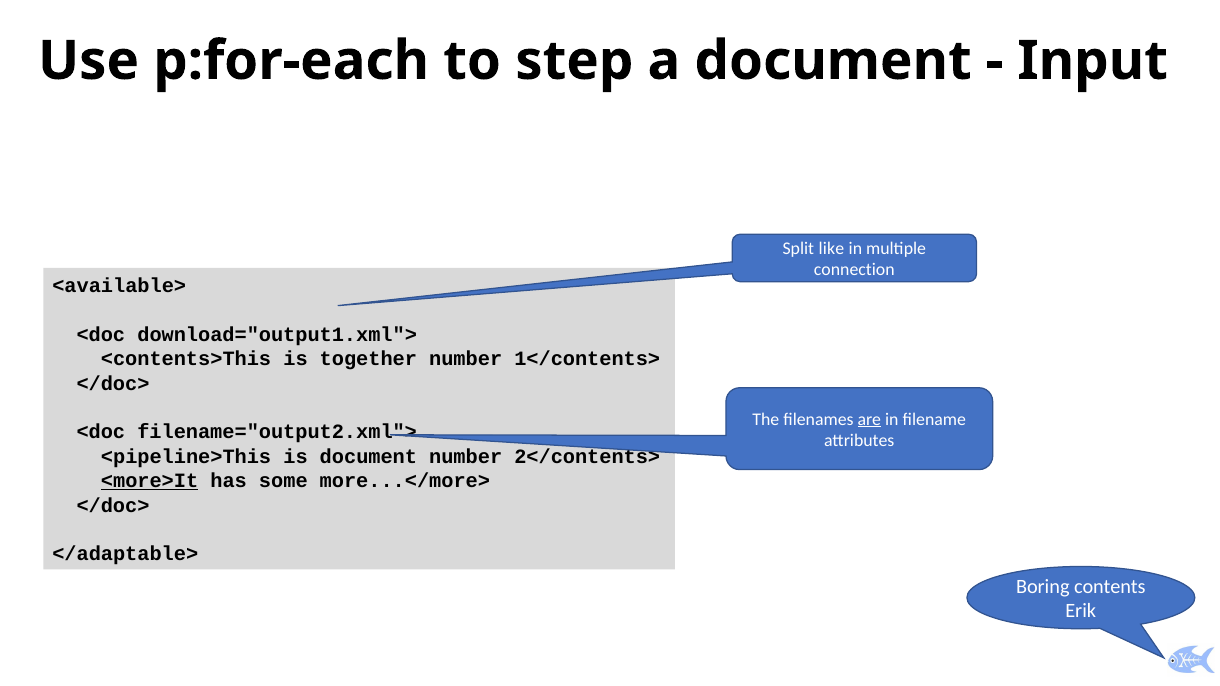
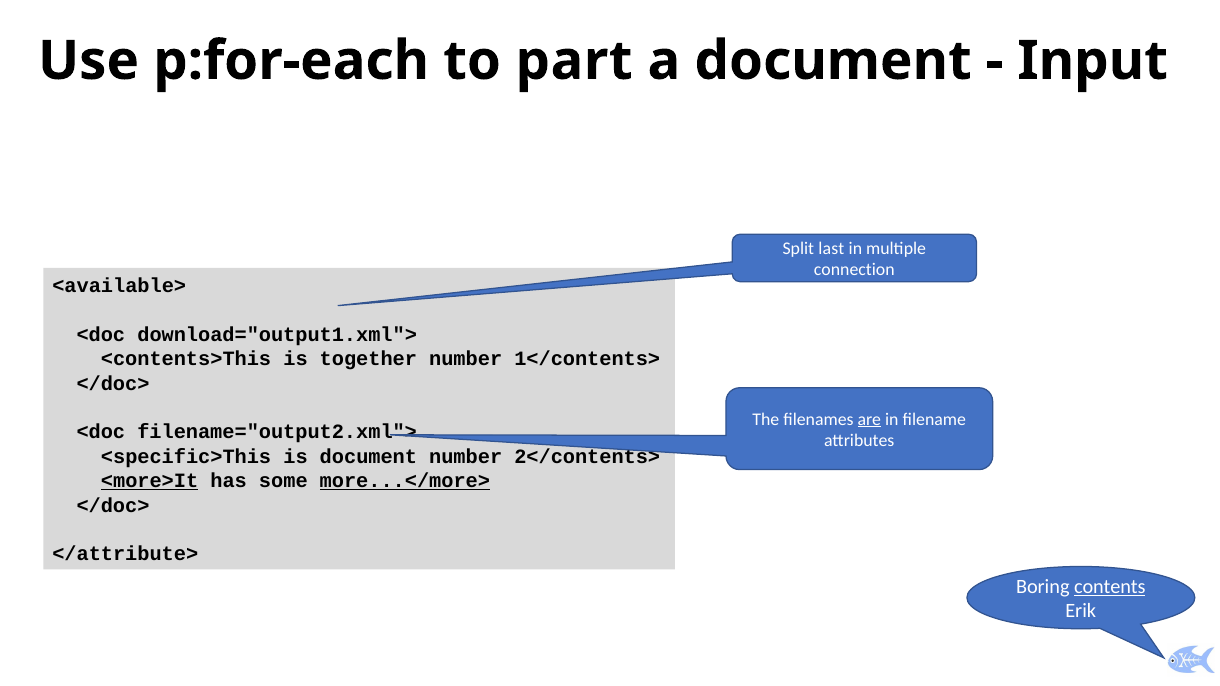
step: step -> part
like: like -> last
<pipeline>This: <pipeline>This -> <specific>This
more...</more> underline: none -> present
</adaptable>: </adaptable> -> </attribute>
contents underline: none -> present
